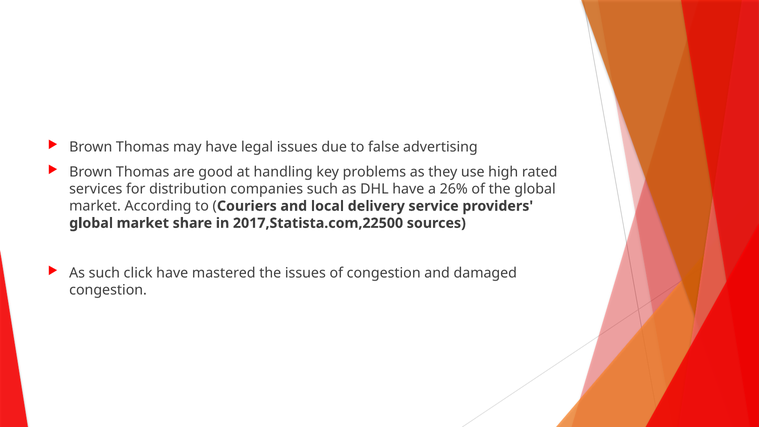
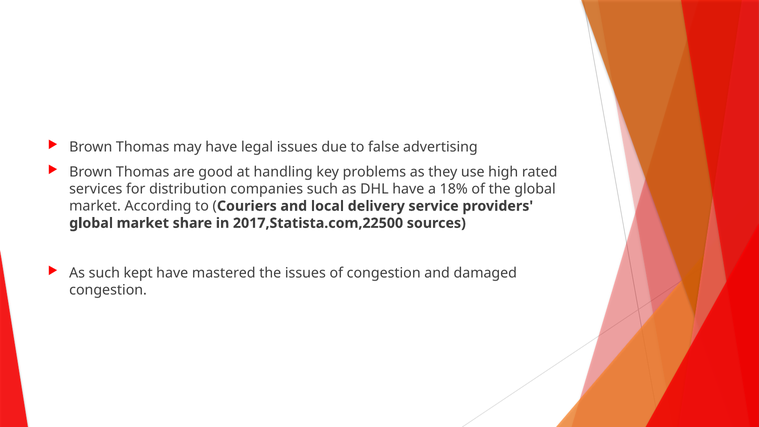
26%: 26% -> 18%
click: click -> kept
